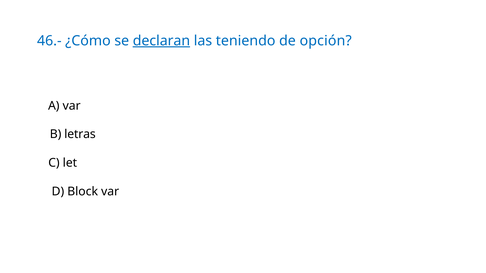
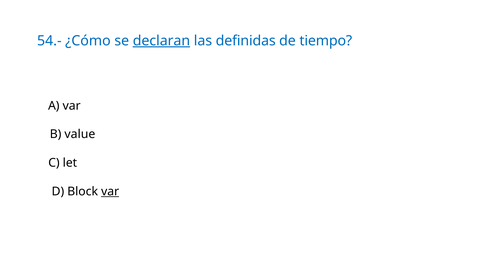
46.-: 46.- -> 54.-
teniendo: teniendo -> definidas
opción: opción -> tiempo
letras: letras -> value
var at (110, 192) underline: none -> present
